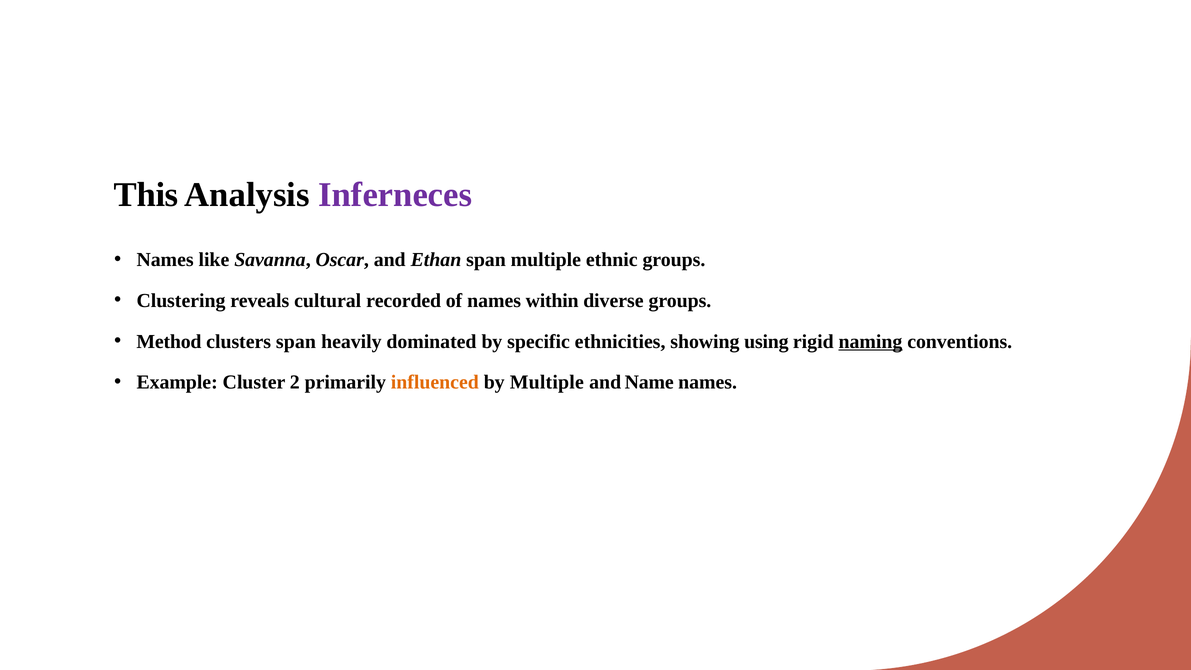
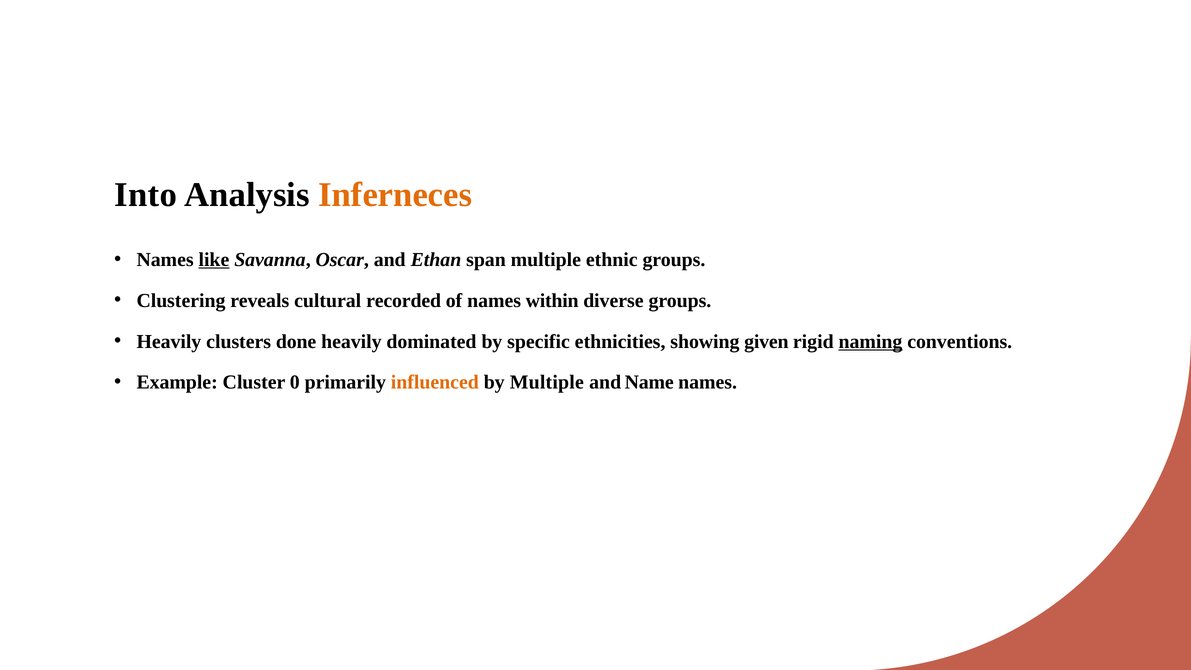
This: This -> Into
Inferneces colour: purple -> orange
like underline: none -> present
Method at (169, 341): Method -> Heavily
clusters span: span -> done
using: using -> given
2: 2 -> 0
